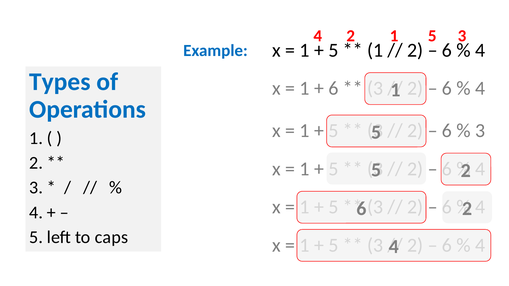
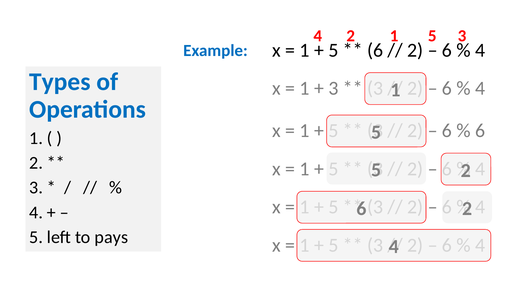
1 at (375, 50): 1 -> 6
6 at (333, 89): 6 -> 3
3 at (480, 131): 3 -> 6
caps: caps -> pays
